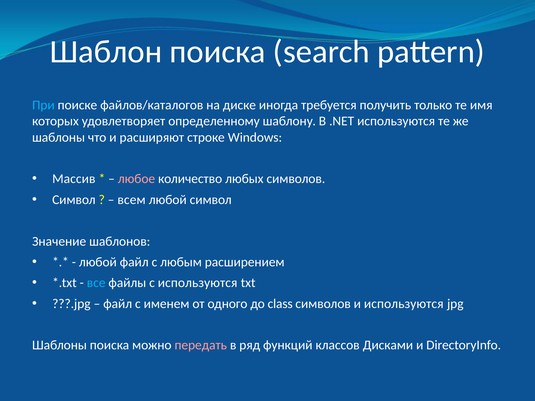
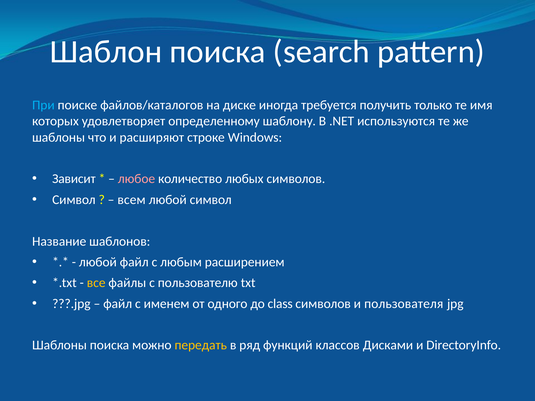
Массив: Массив -> Зависит
Значение: Значение -> Название
все colour: light blue -> yellow
с используются: используются -> пользователю
и используются: используются -> пользователя
передать colour: pink -> yellow
